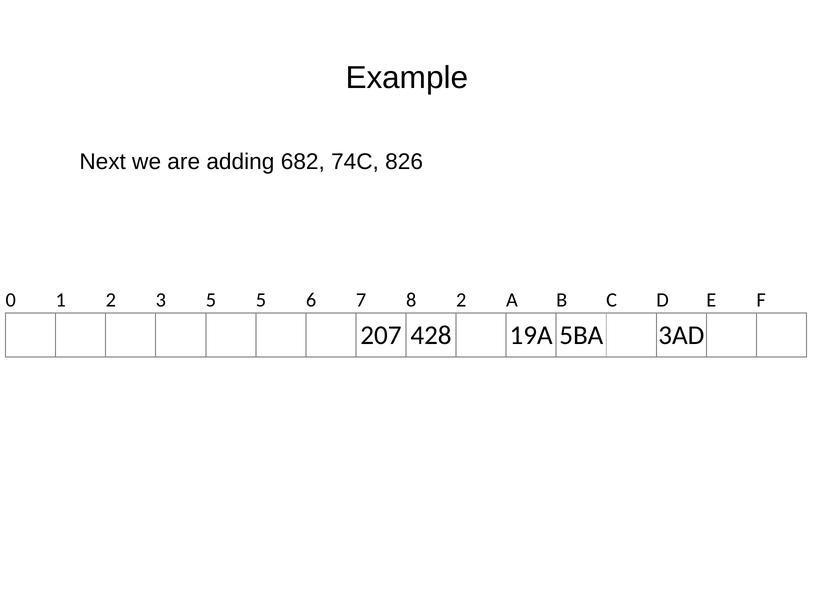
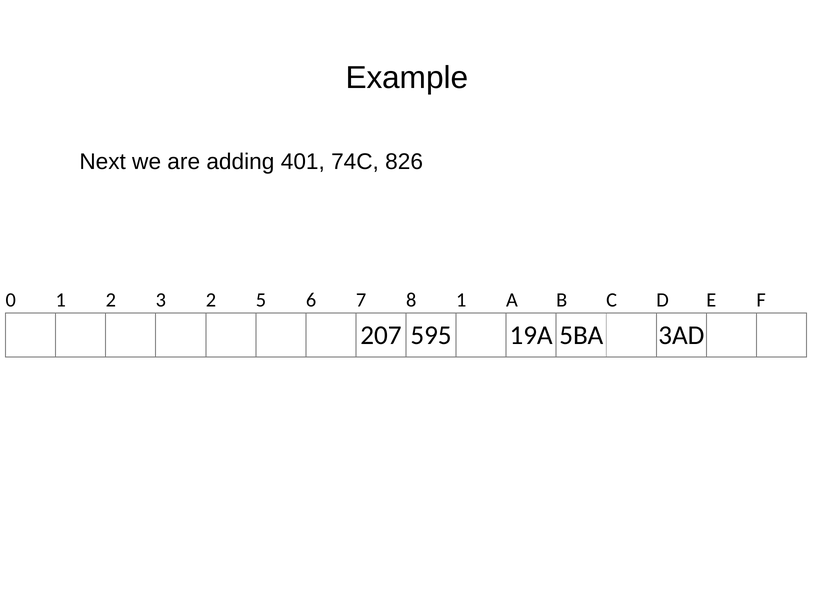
682: 682 -> 401
3 5: 5 -> 2
8 2: 2 -> 1
428: 428 -> 595
